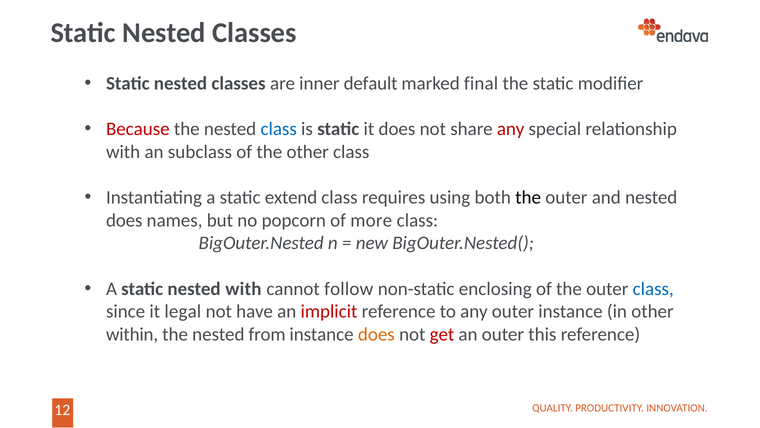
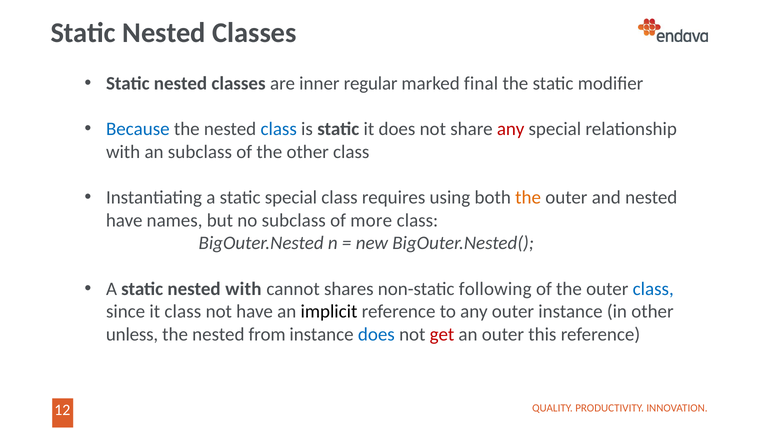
default: default -> regular
Because colour: red -> blue
static extend: extend -> special
the at (528, 197) colour: black -> orange
does at (124, 220): does -> have
no popcorn: popcorn -> subclass
follow: follow -> shares
enclosing: enclosing -> following
it legal: legal -> class
implicit colour: red -> black
within: within -> unless
does at (376, 334) colour: orange -> blue
